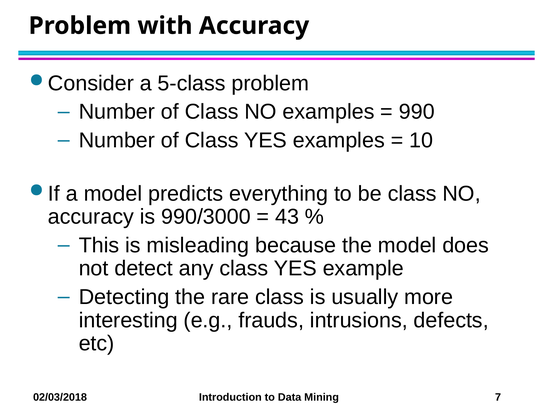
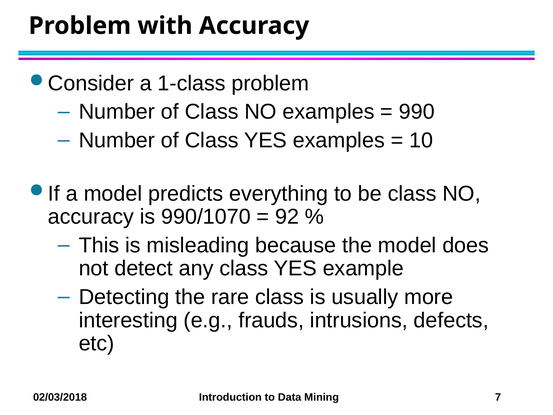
5-class: 5-class -> 1-class
990/3000: 990/3000 -> 990/1070
43: 43 -> 92
